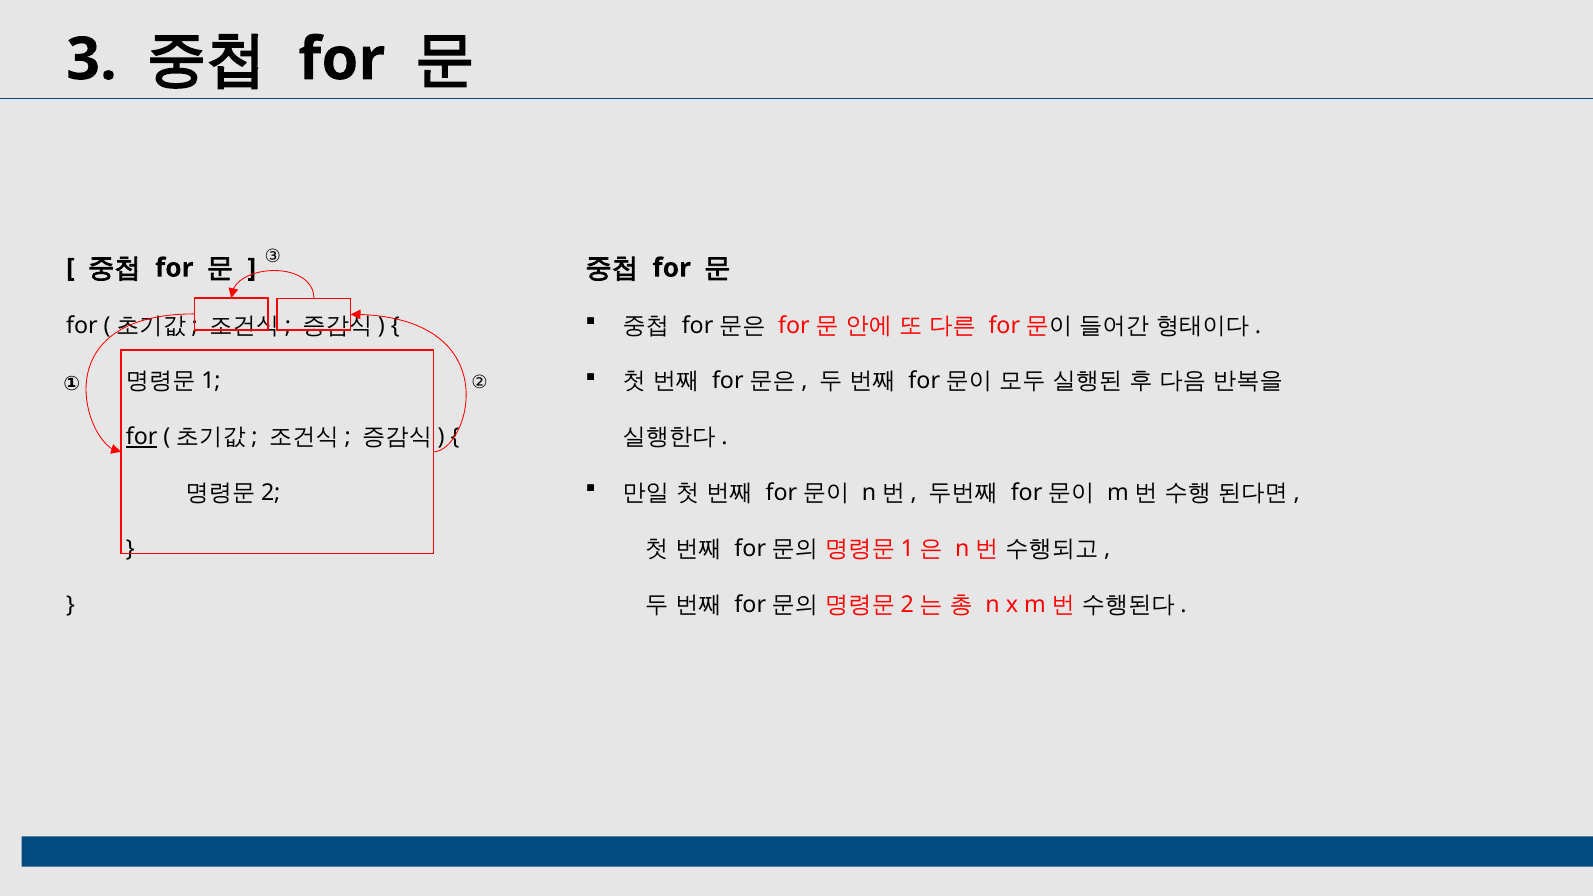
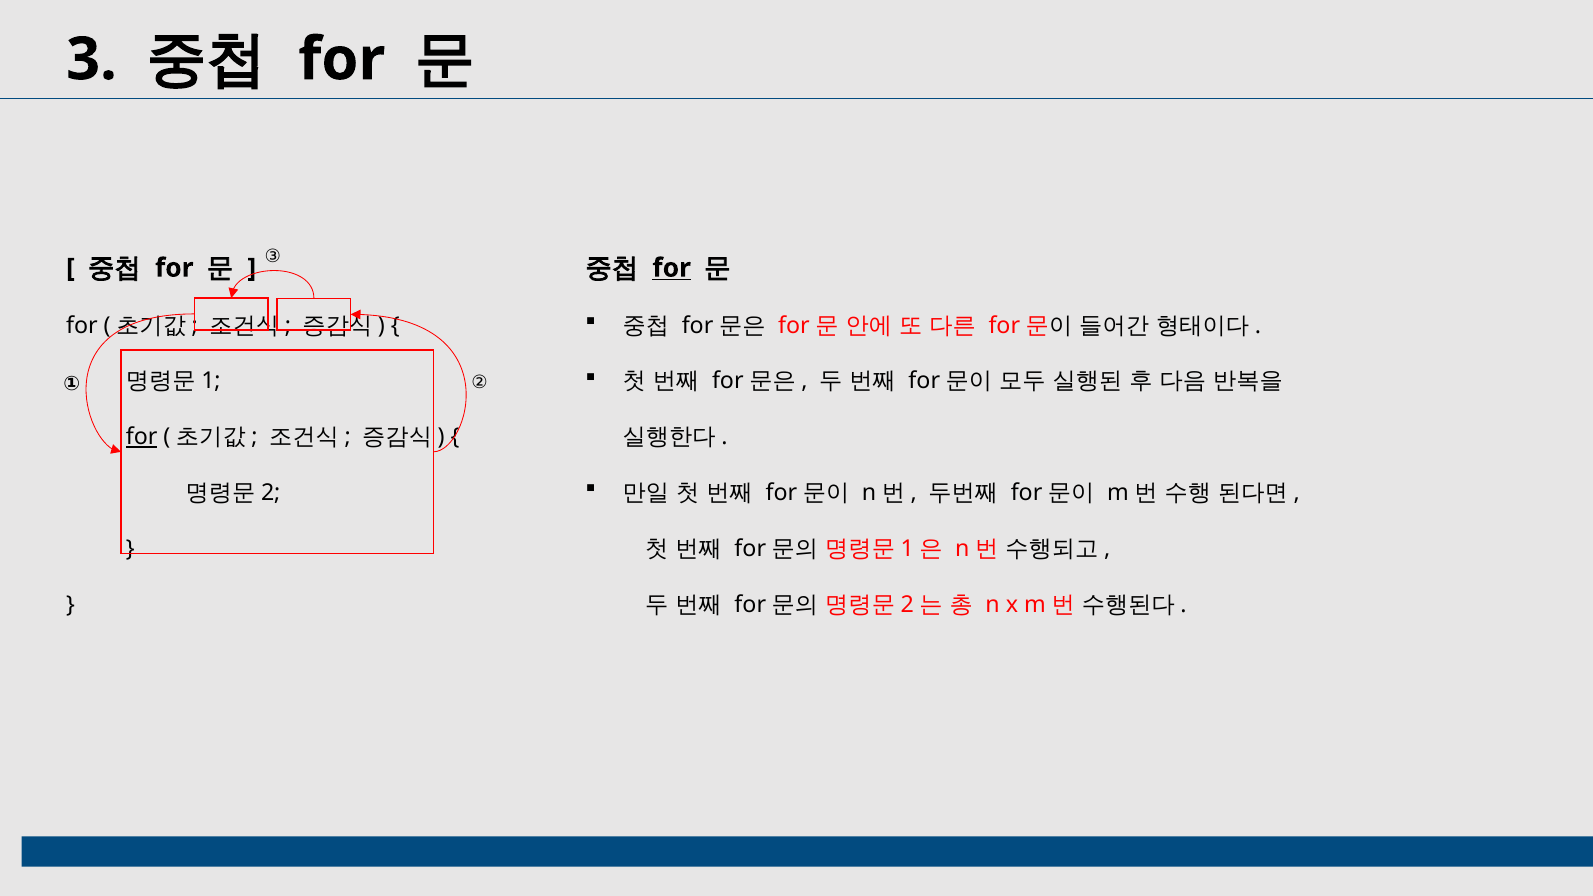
for at (672, 268) underline: none -> present
